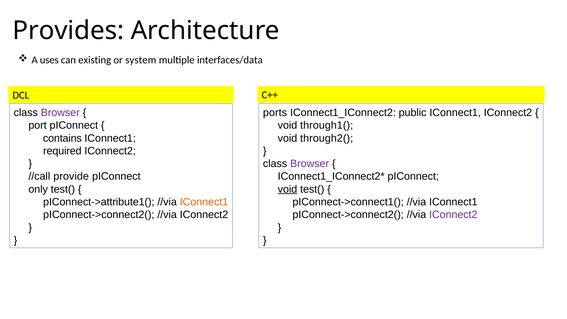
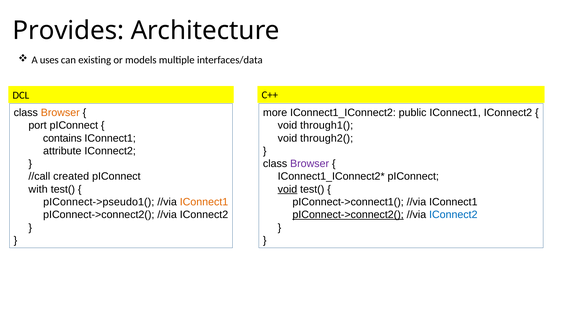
system: system -> models
Browser at (60, 113) colour: purple -> orange
ports: ports -> more
required: required -> attribute
provide: provide -> created
only: only -> with
pIConnect->attribute1(: pIConnect->attribute1( -> pIConnect->pseudo1(
pIConnect->connect2( at (348, 215) underline: none -> present
IConnect2 at (453, 215) colour: purple -> blue
